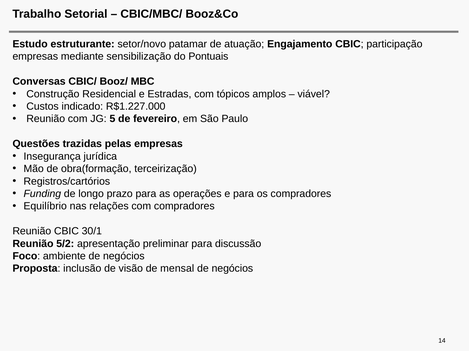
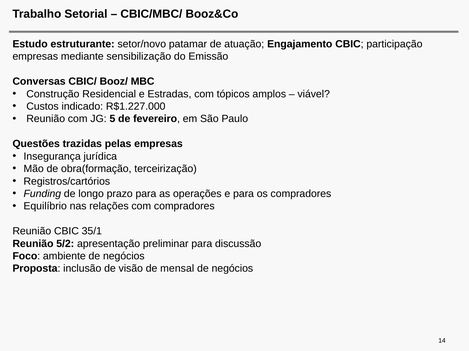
Pontuais: Pontuais -> Emissão
30/1: 30/1 -> 35/1
